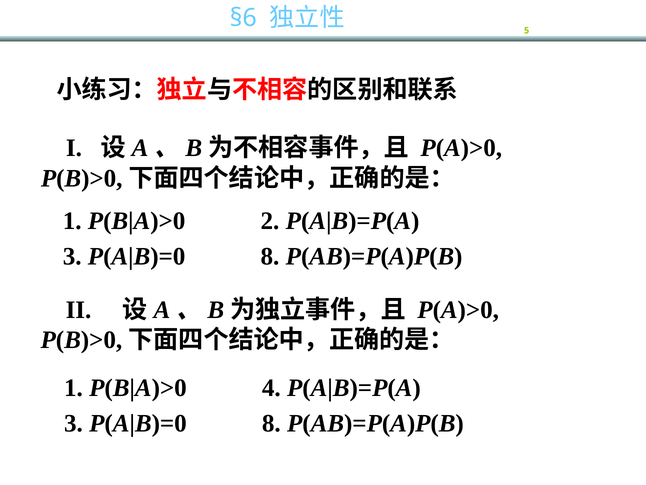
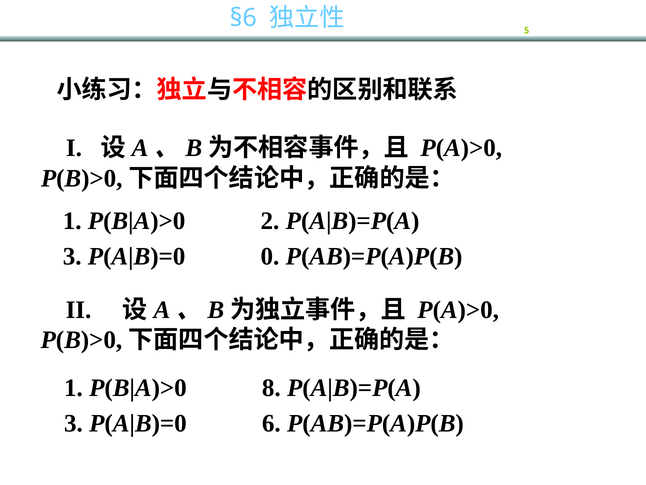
8 at (270, 256): 8 -> 0
4: 4 -> 8
8 at (271, 423): 8 -> 6
